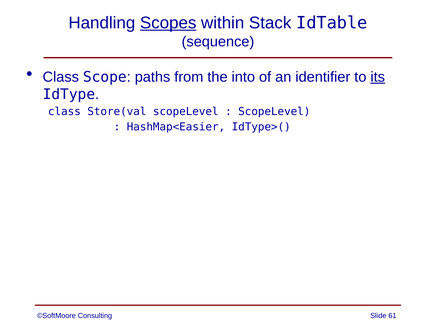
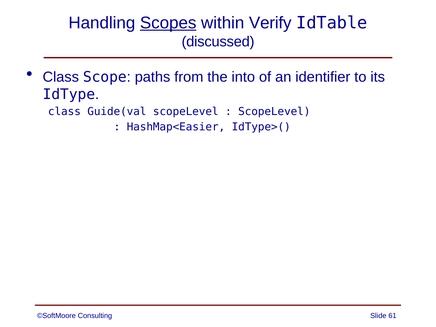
Stack: Stack -> Verify
sequence: sequence -> discussed
its underline: present -> none
Store(val: Store(val -> Guide(val
